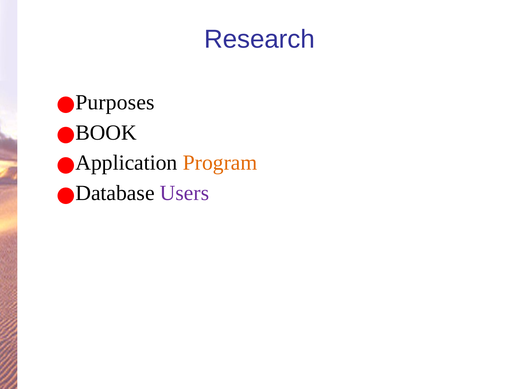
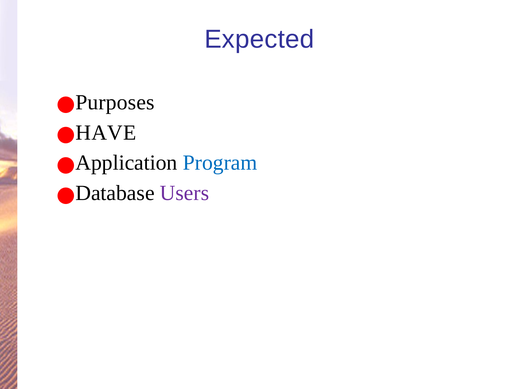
Research: Research -> Expected
BOOK: BOOK -> HAVE
Program colour: orange -> blue
